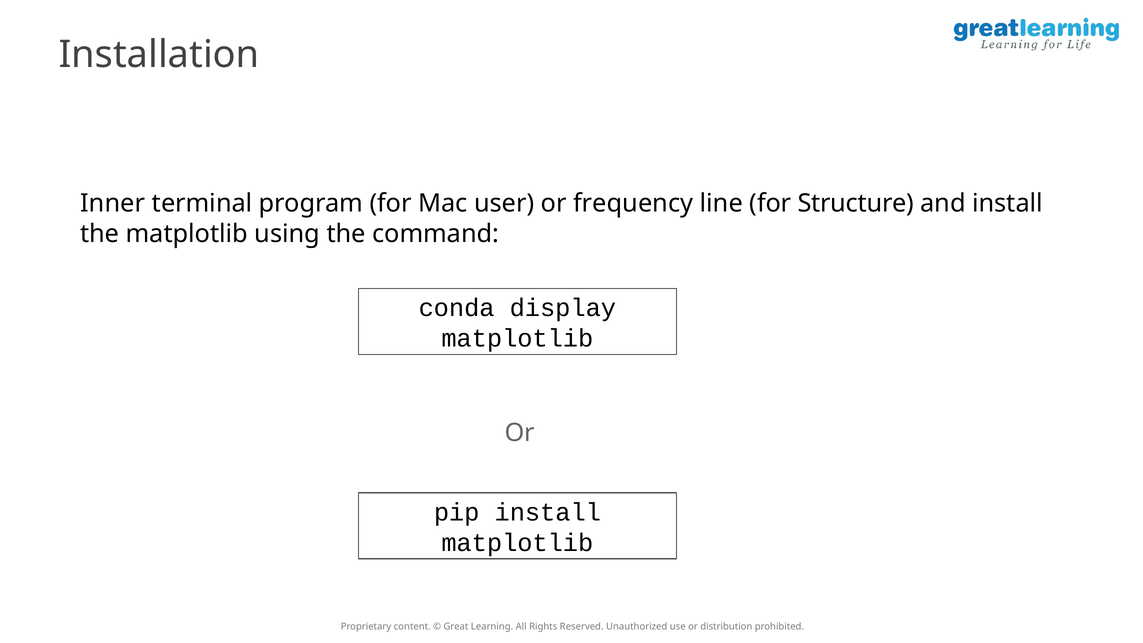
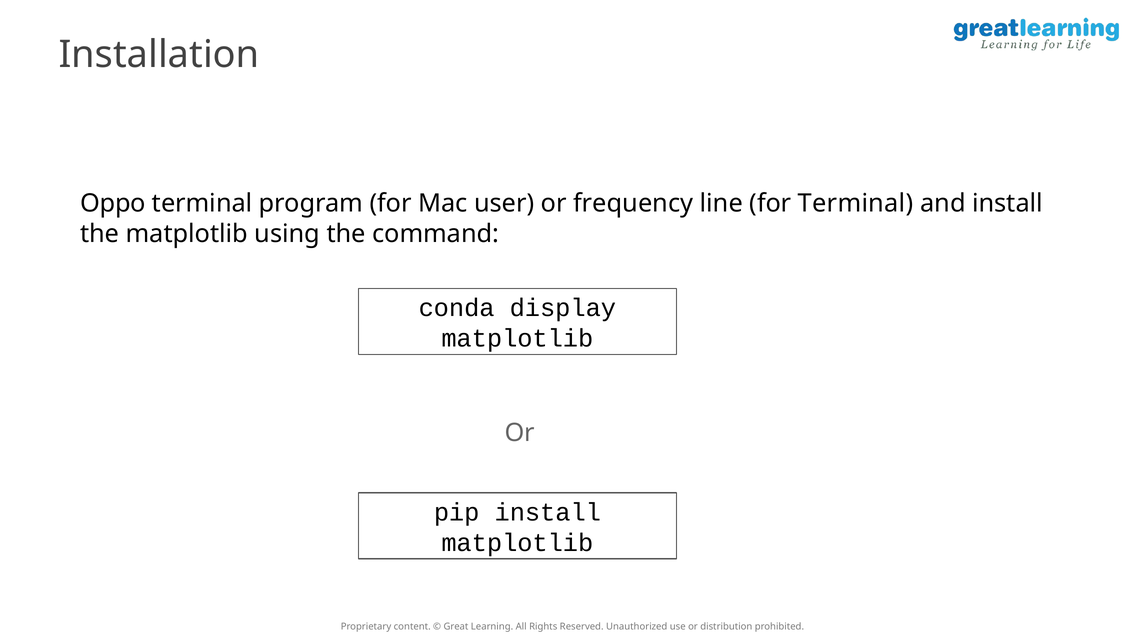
Inner: Inner -> Oppo
for Structure: Structure -> Terminal
